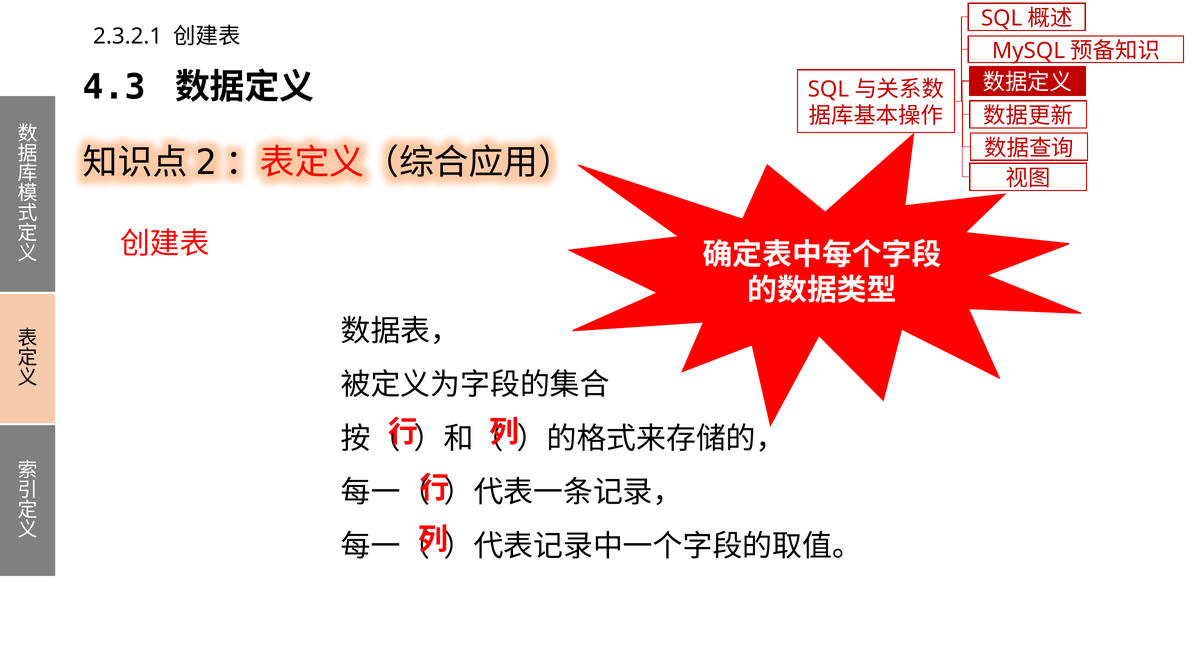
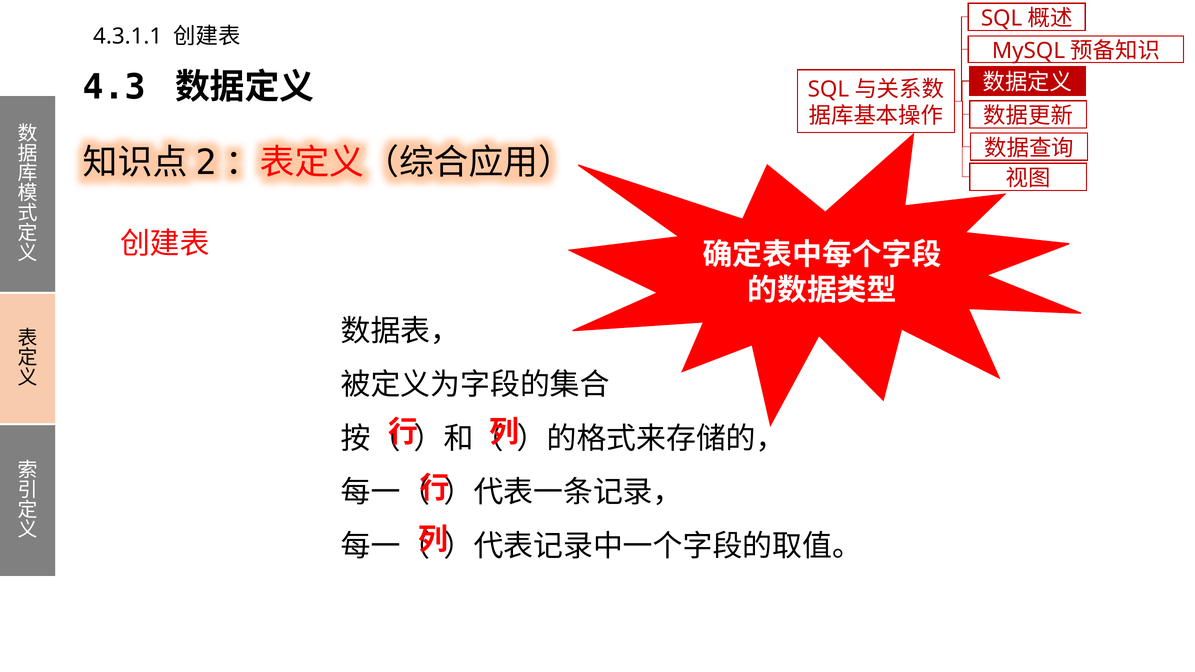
2.3.2.1: 2.3.2.1 -> 4.3.1.1
